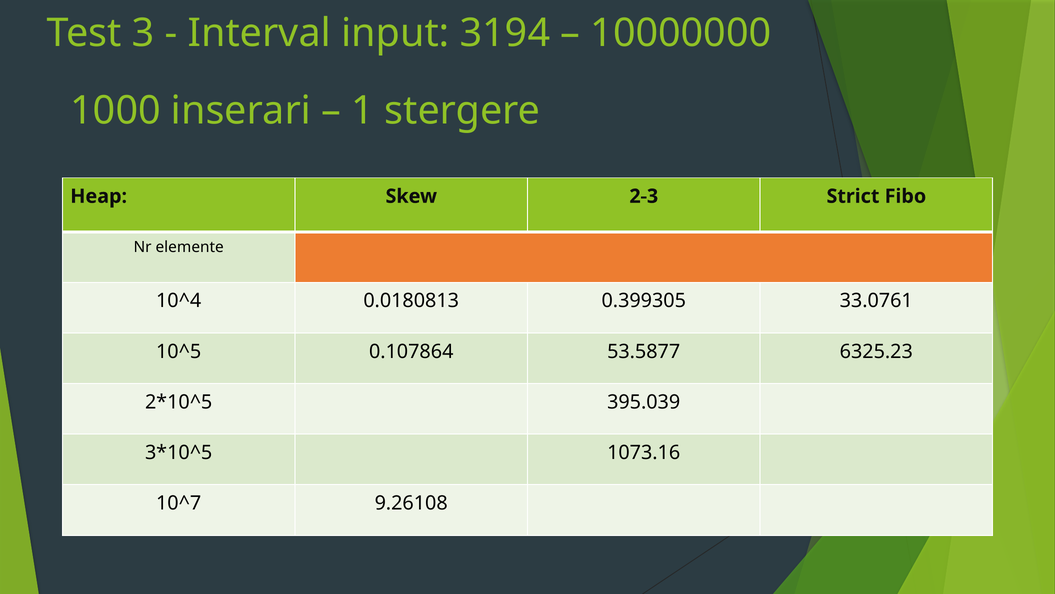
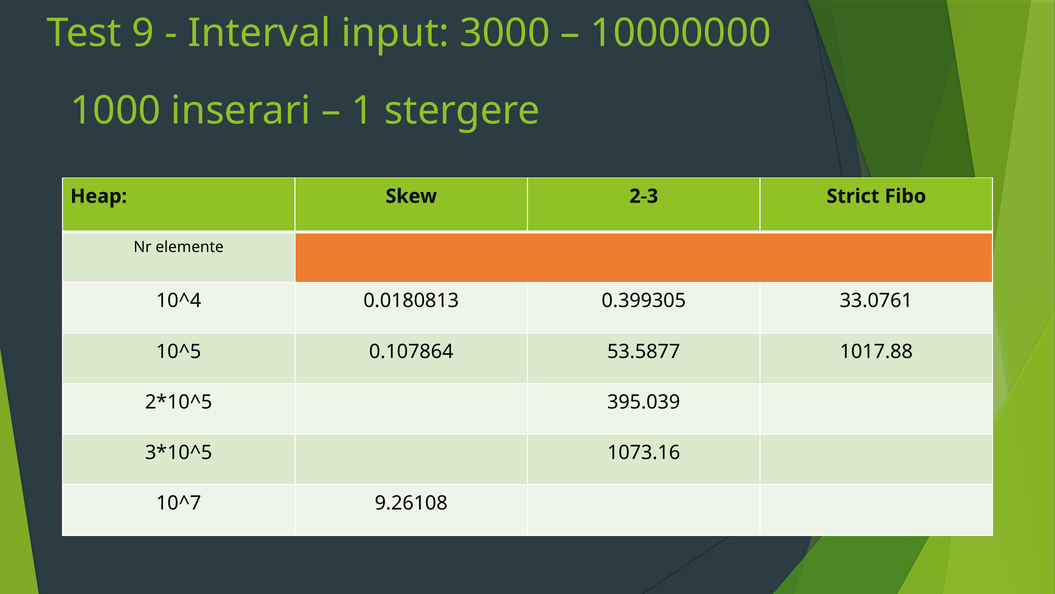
3: 3 -> 9
3194: 3194 -> 3000
6325.23: 6325.23 -> 1017.88
